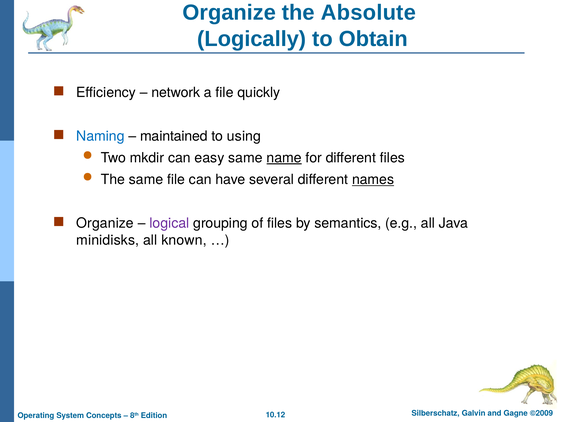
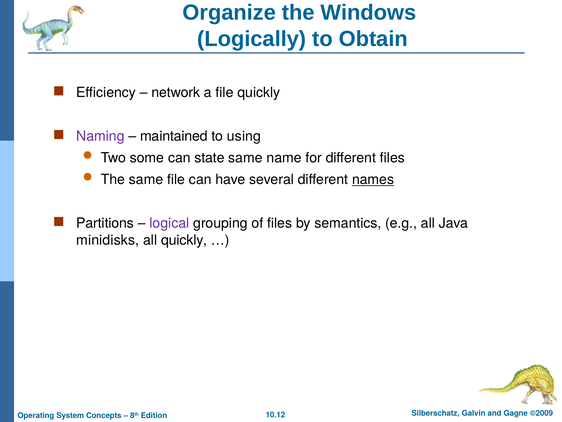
Absolute: Absolute -> Windows
Naming colour: blue -> purple
mkdir: mkdir -> some
easy: easy -> state
name underline: present -> none
Organize at (105, 223): Organize -> Partitions
all known: known -> quickly
